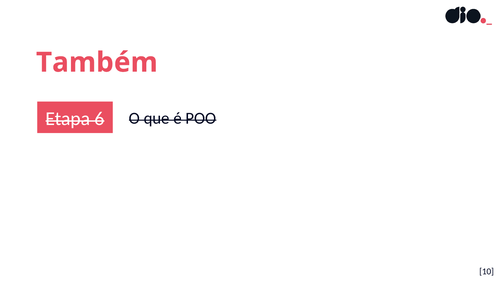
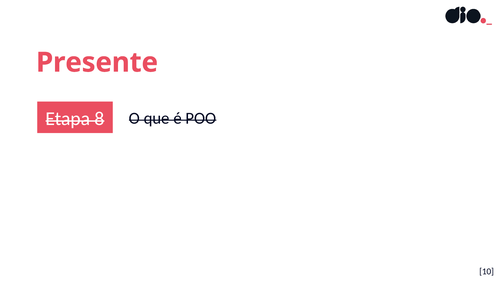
Também: Também -> Presente
6: 6 -> 8
